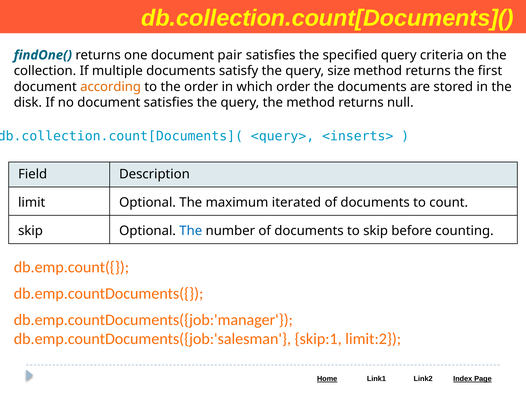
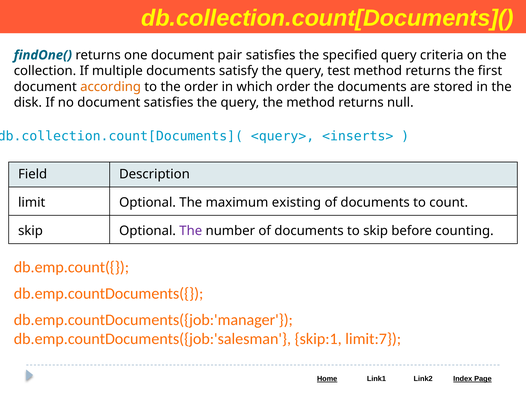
size: size -> test
iterated: iterated -> existing
The at (191, 231) colour: blue -> purple
limit:2: limit:2 -> limit:7
